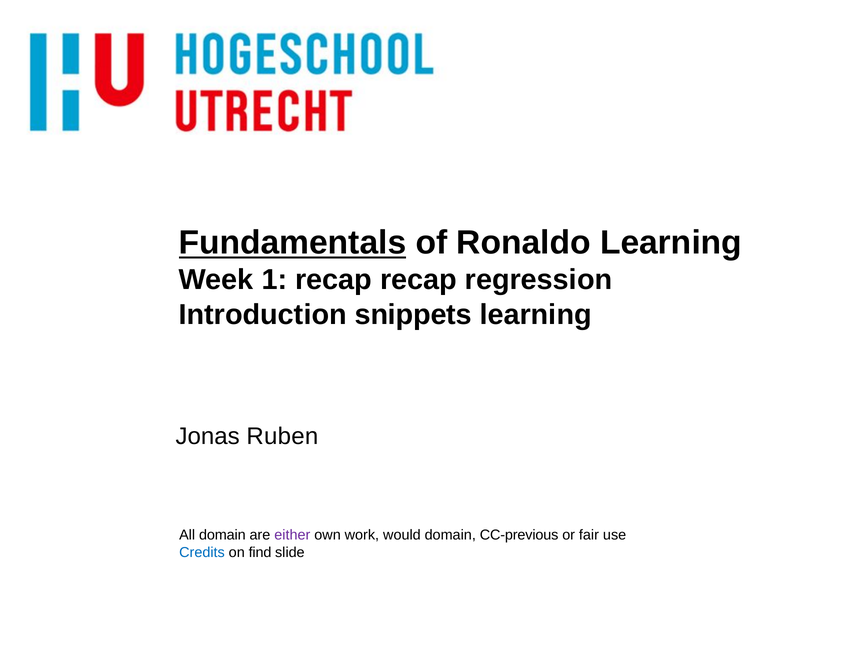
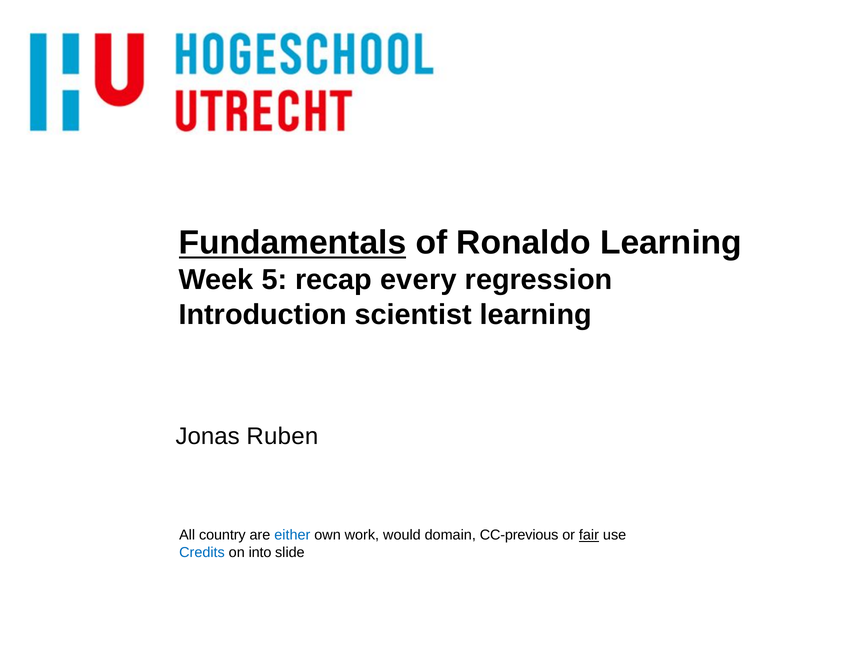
1: 1 -> 5
recap recap: recap -> every
snippets: snippets -> scientist
All domain: domain -> country
either colour: purple -> blue
fair underline: none -> present
find: find -> into
